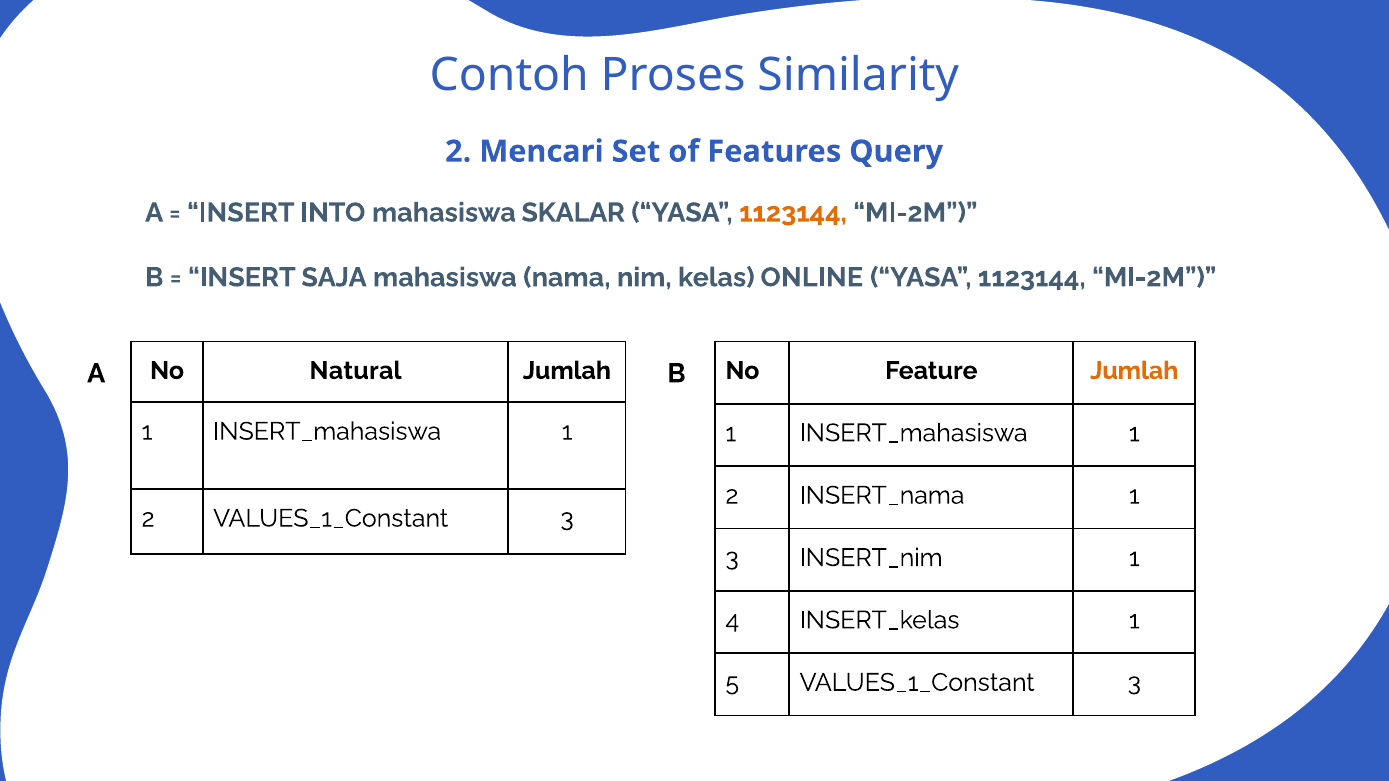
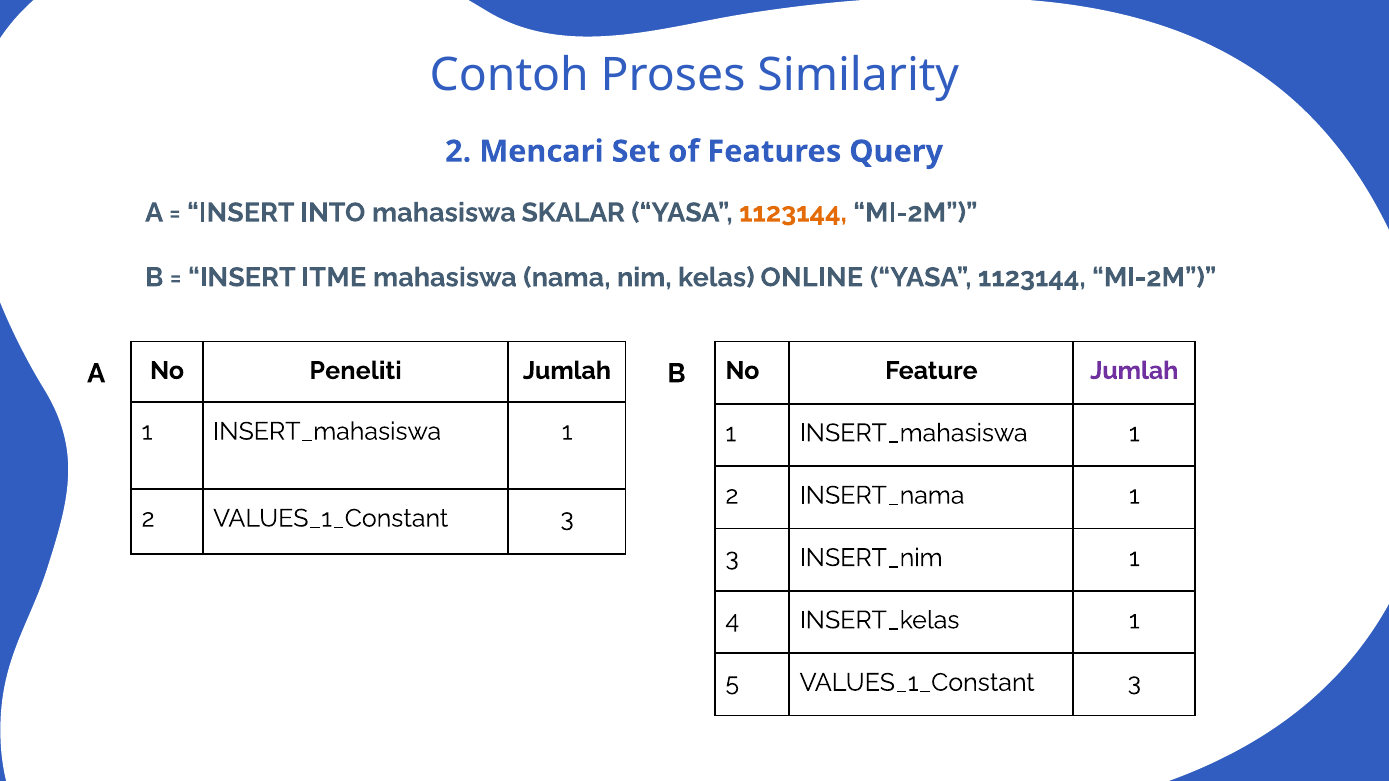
SAJA: SAJA -> ITME
Natural: Natural -> Peneliti
Jumlah at (1134, 371) colour: orange -> purple
